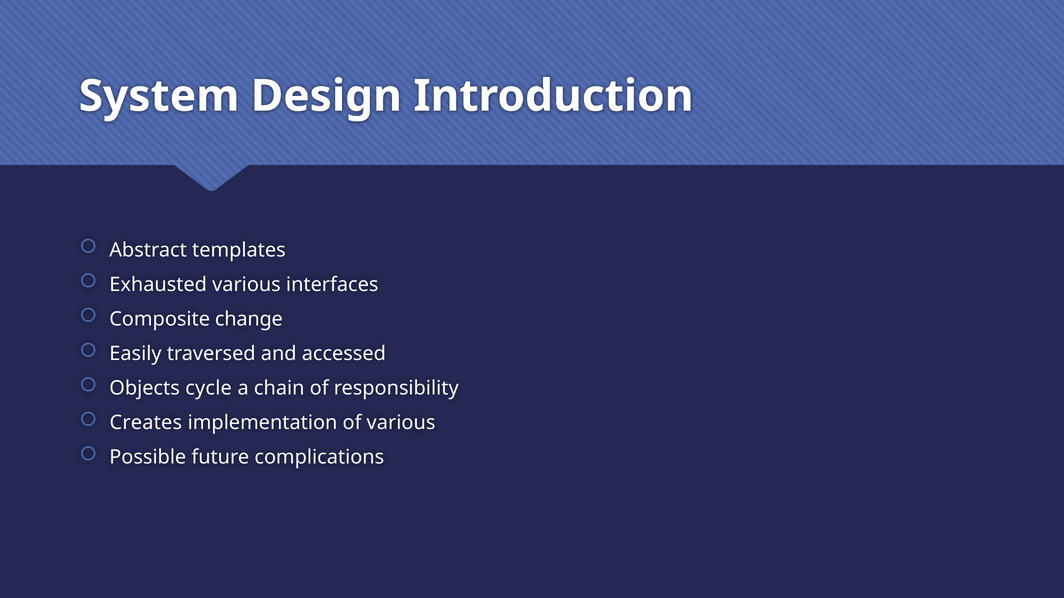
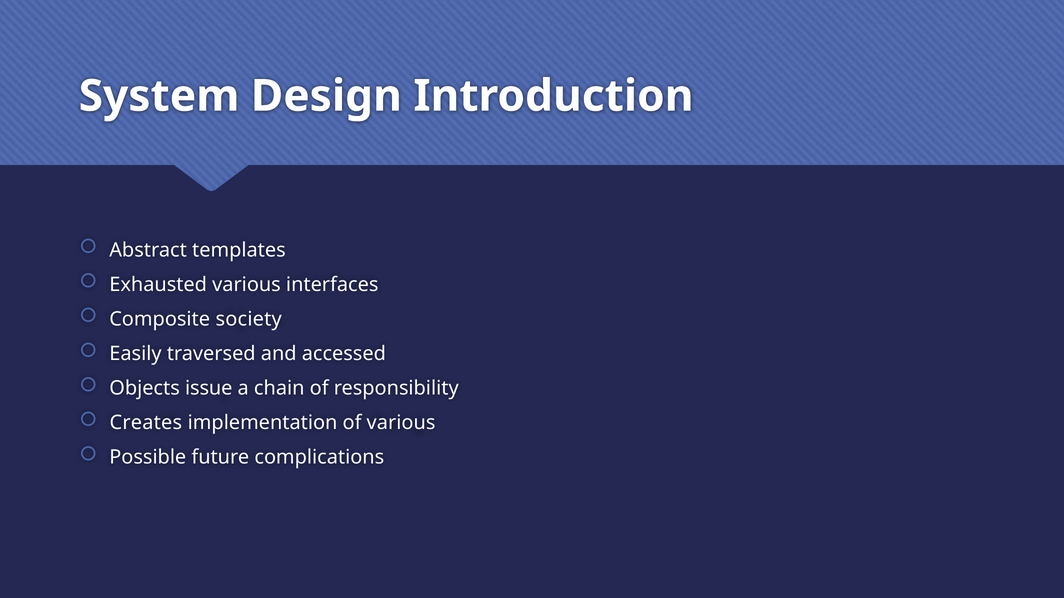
change: change -> society
cycle: cycle -> issue
